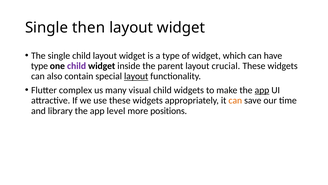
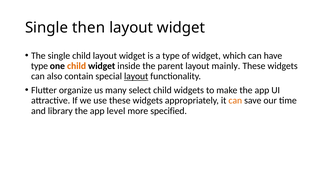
child at (77, 66) colour: purple -> orange
crucial: crucial -> mainly
complex: complex -> organize
visual: visual -> select
app at (262, 90) underline: present -> none
positions: positions -> specified
